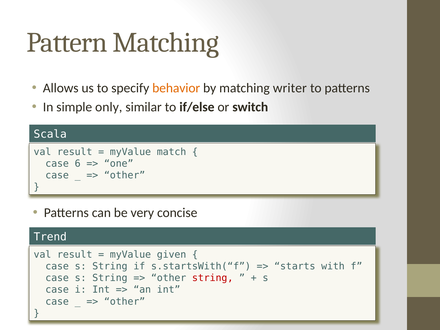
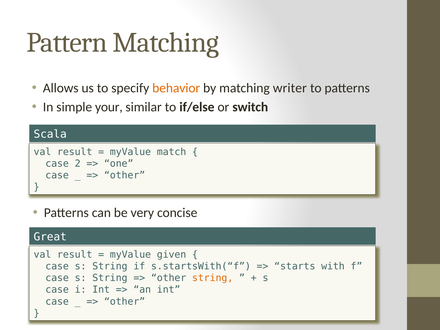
only: only -> your
6: 6 -> 2
Trend: Trend -> Great
string at (213, 278) colour: red -> orange
